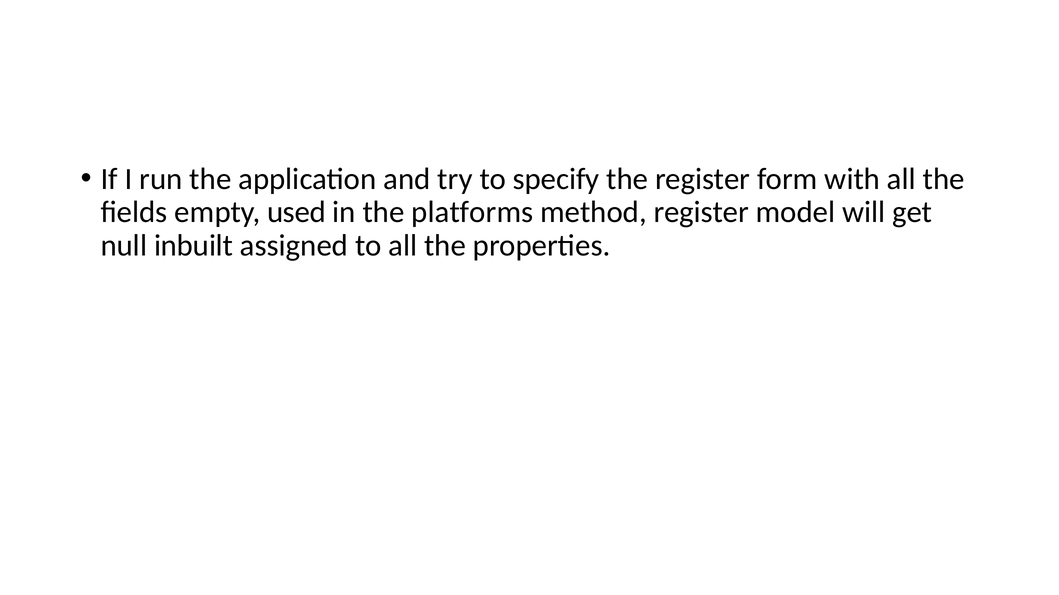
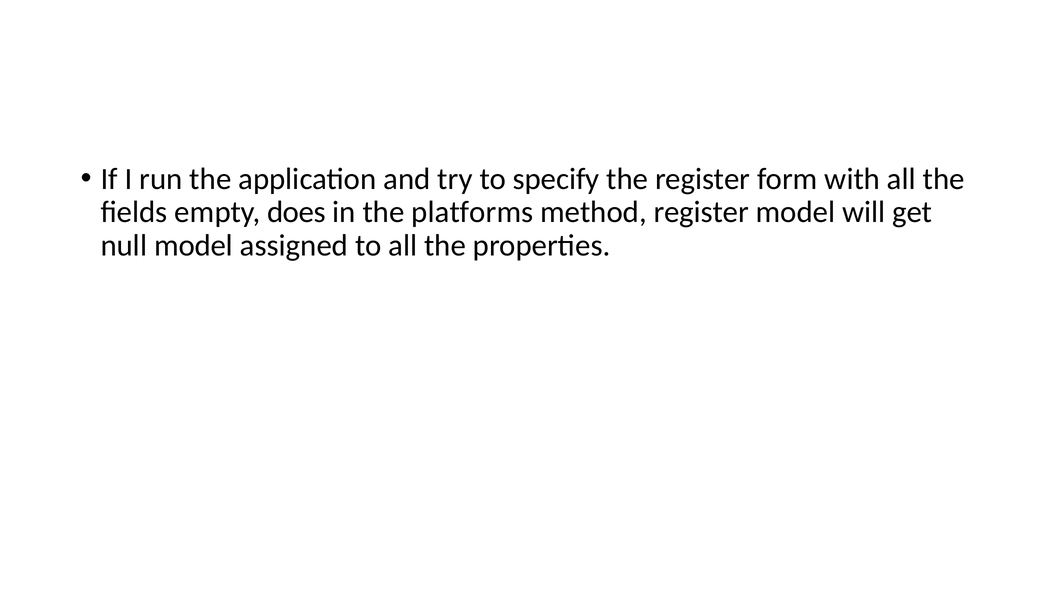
used: used -> does
null inbuilt: inbuilt -> model
